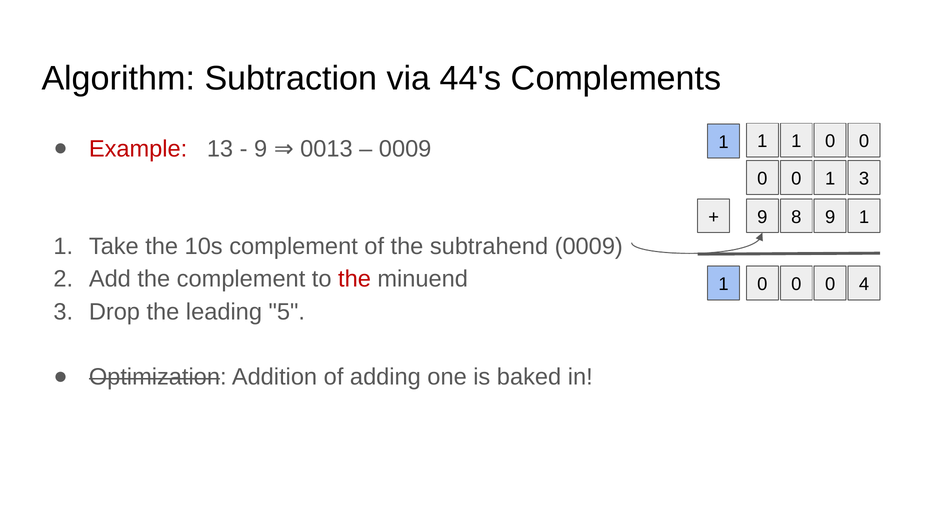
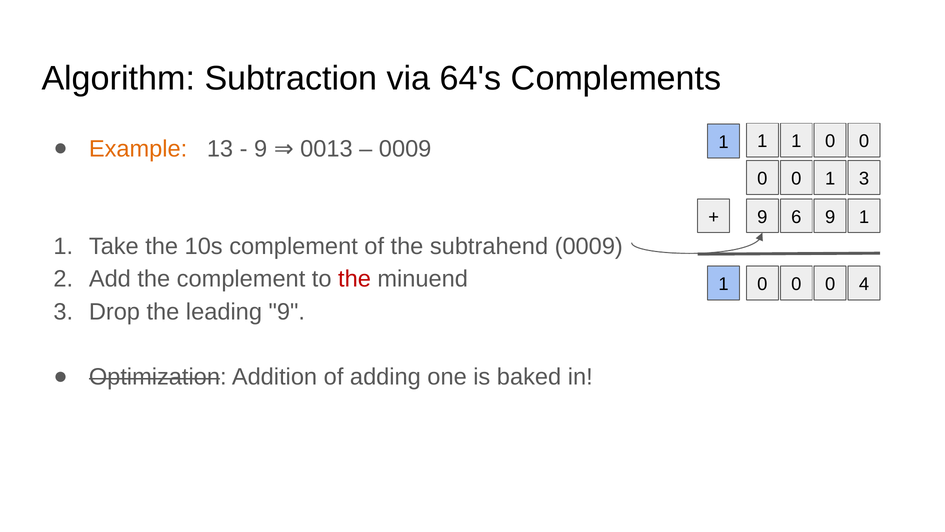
44's: 44's -> 64's
Example colour: red -> orange
8: 8 -> 6
leading 5: 5 -> 9
